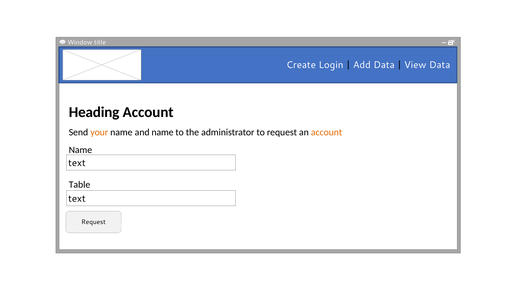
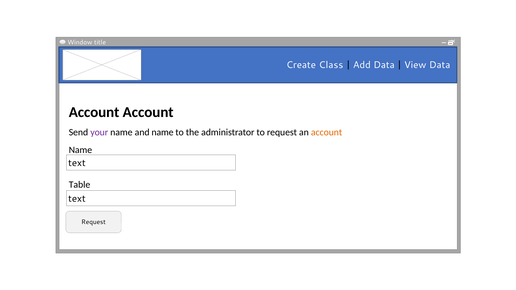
Login: Login -> Class
Heading at (94, 112): Heading -> Account
your colour: orange -> purple
